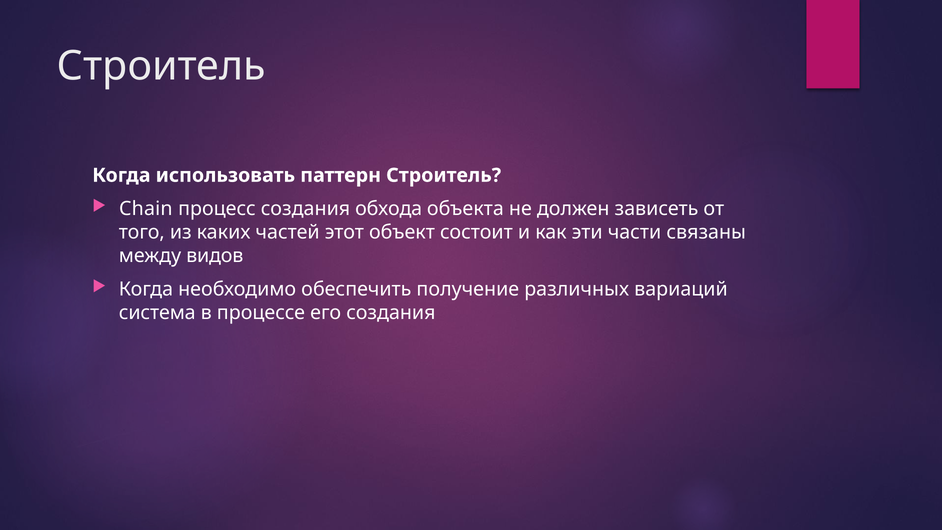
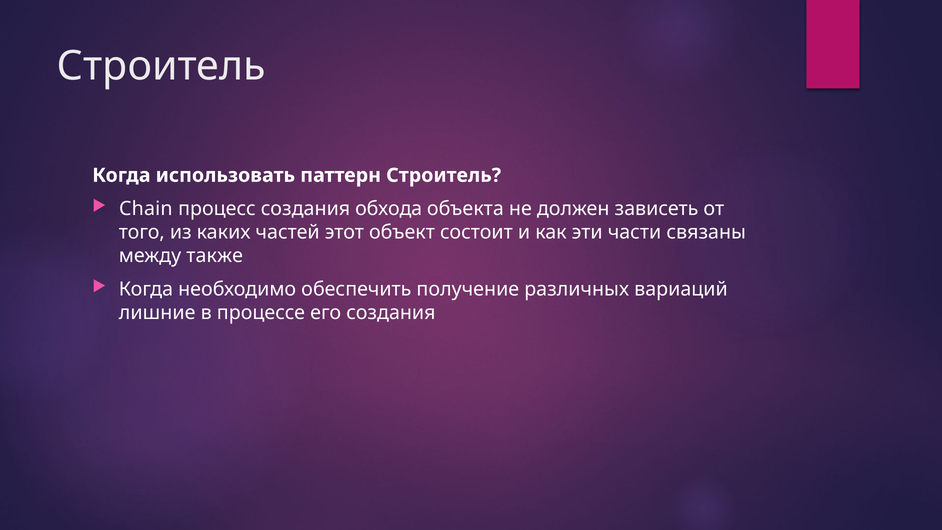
видов: видов -> также
система: система -> лишние
